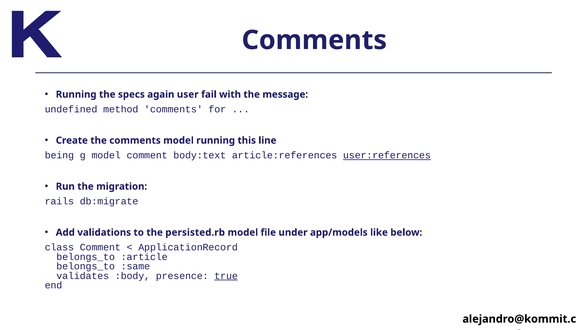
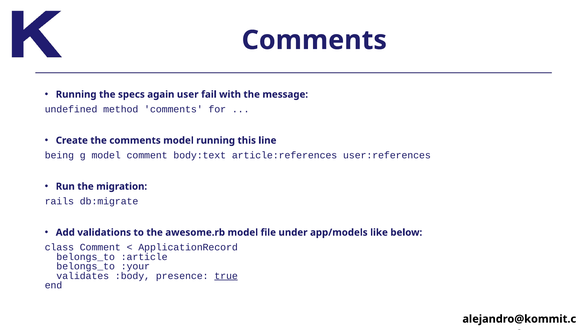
user:references underline: present -> none
persisted.rb: persisted.rb -> awesome.rb
:same: :same -> :your
